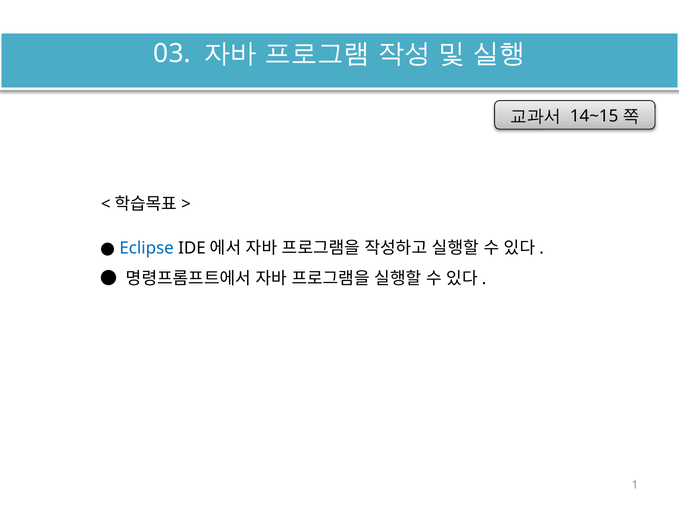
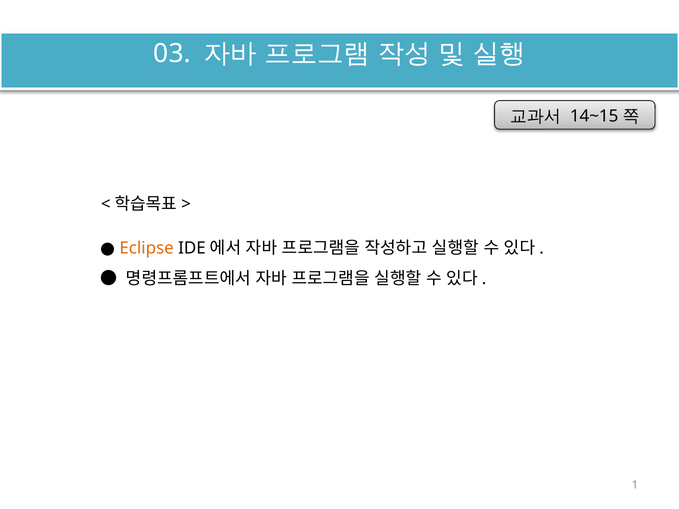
Eclipse colour: blue -> orange
